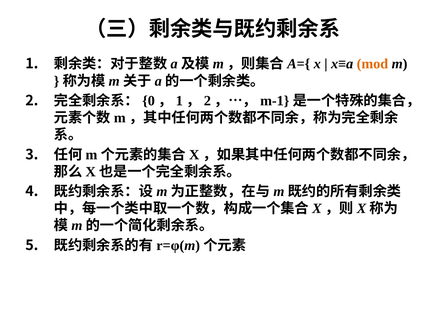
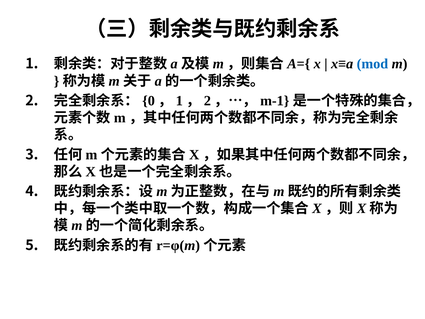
mod colour: orange -> blue
